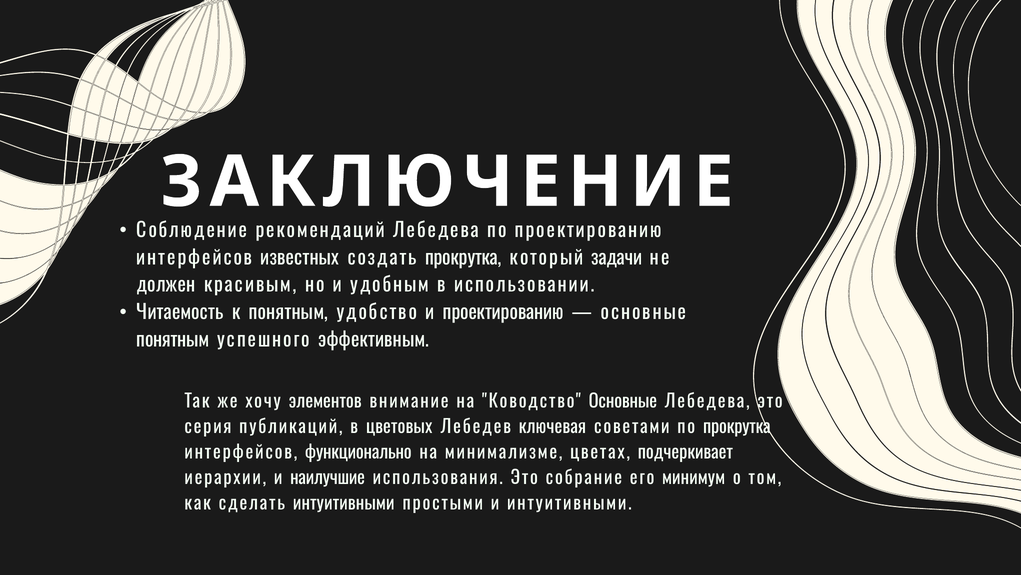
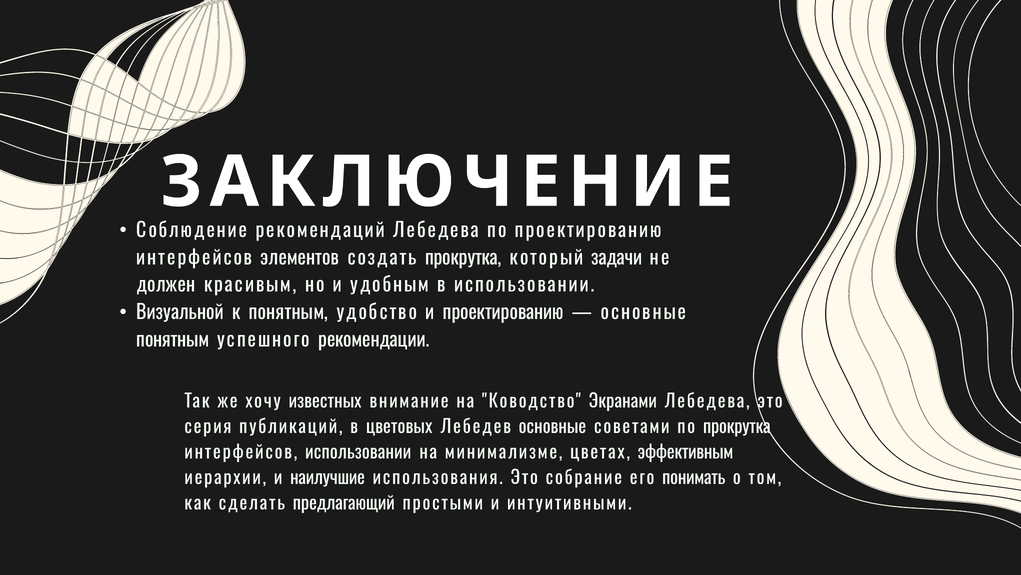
известных: известных -> элементов
Читаемость: Читаемость -> Визуальной
эффективным: эффективным -> рекомендации
элементов: элементов -> известных
Ководство Основные: Основные -> Экранами
Лебедев ключевая: ключевая -> основные
интерфейсов функционально: функционально -> использовании
подчеркивает: подчеркивает -> эффективным
минимум: минимум -> понимать
сделать интуитивными: интуитивными -> предлагающий
